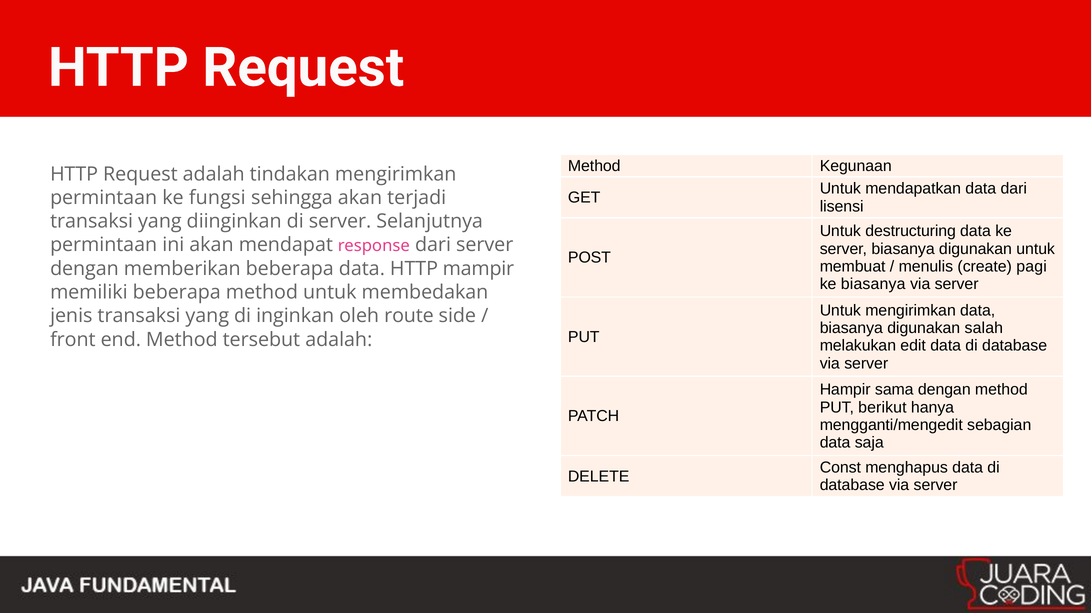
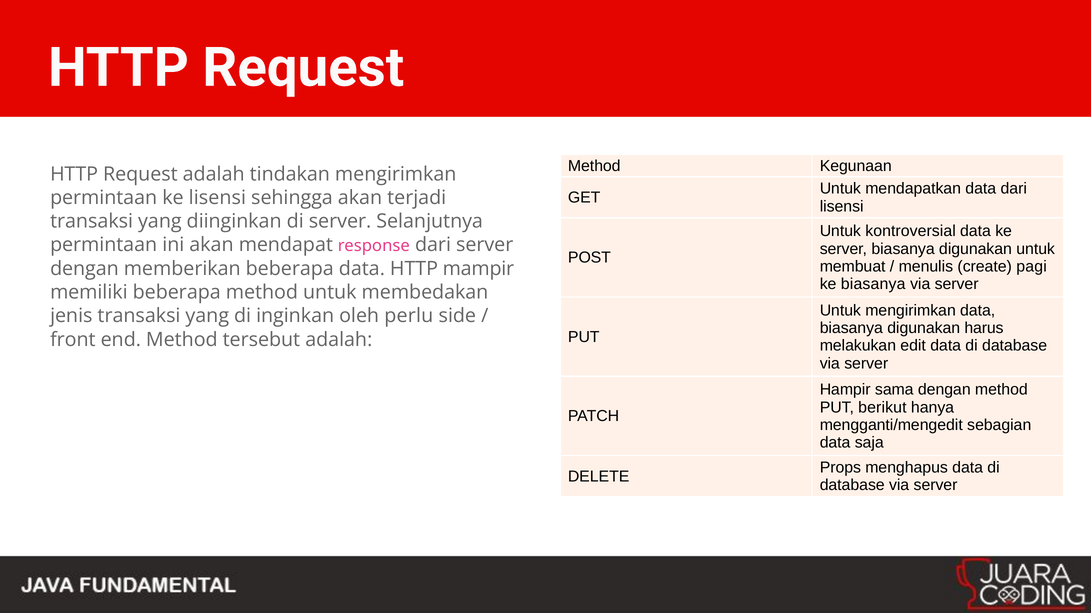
ke fungsi: fungsi -> lisensi
destructuring: destructuring -> kontroversial
route: route -> perlu
salah: salah -> harus
Const: Const -> Props
